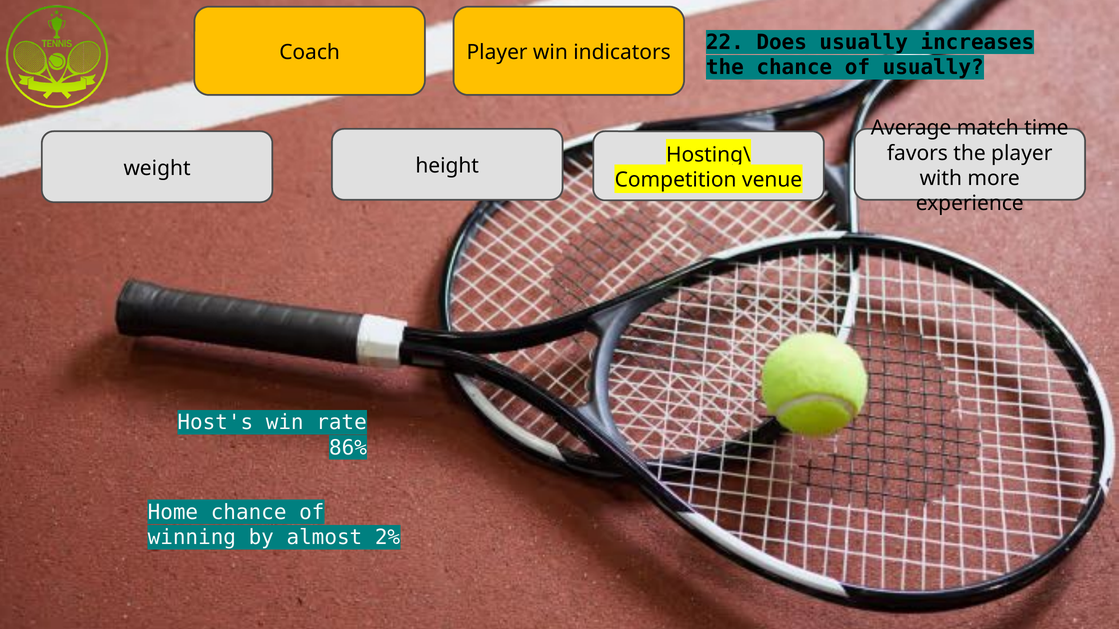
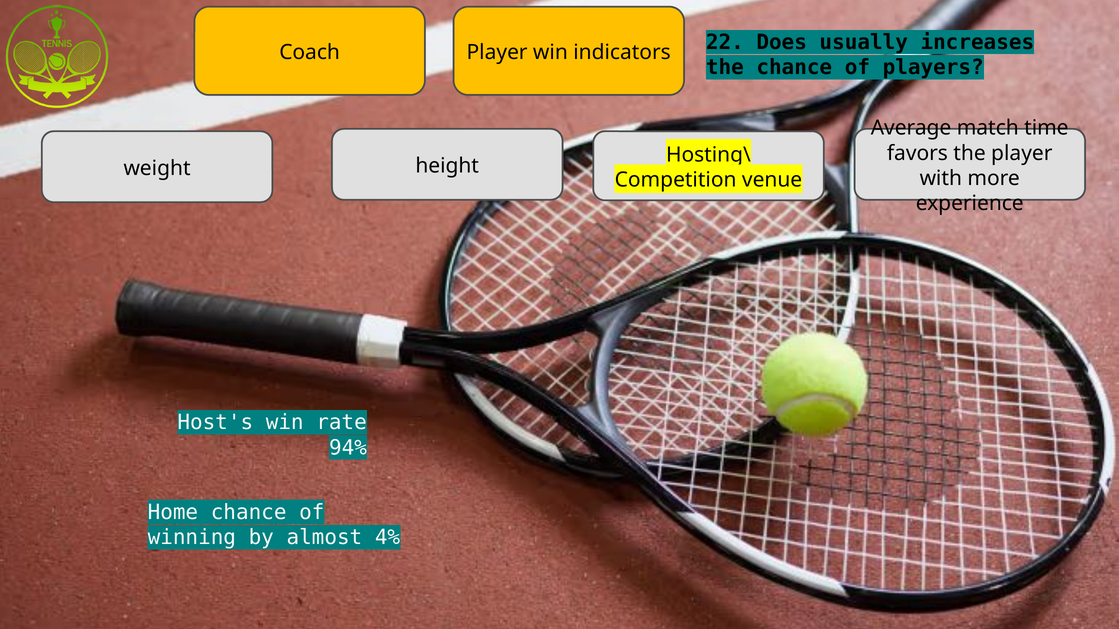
of usually: usually -> players
86%: 86% -> 94%
2%: 2% -> 4%
